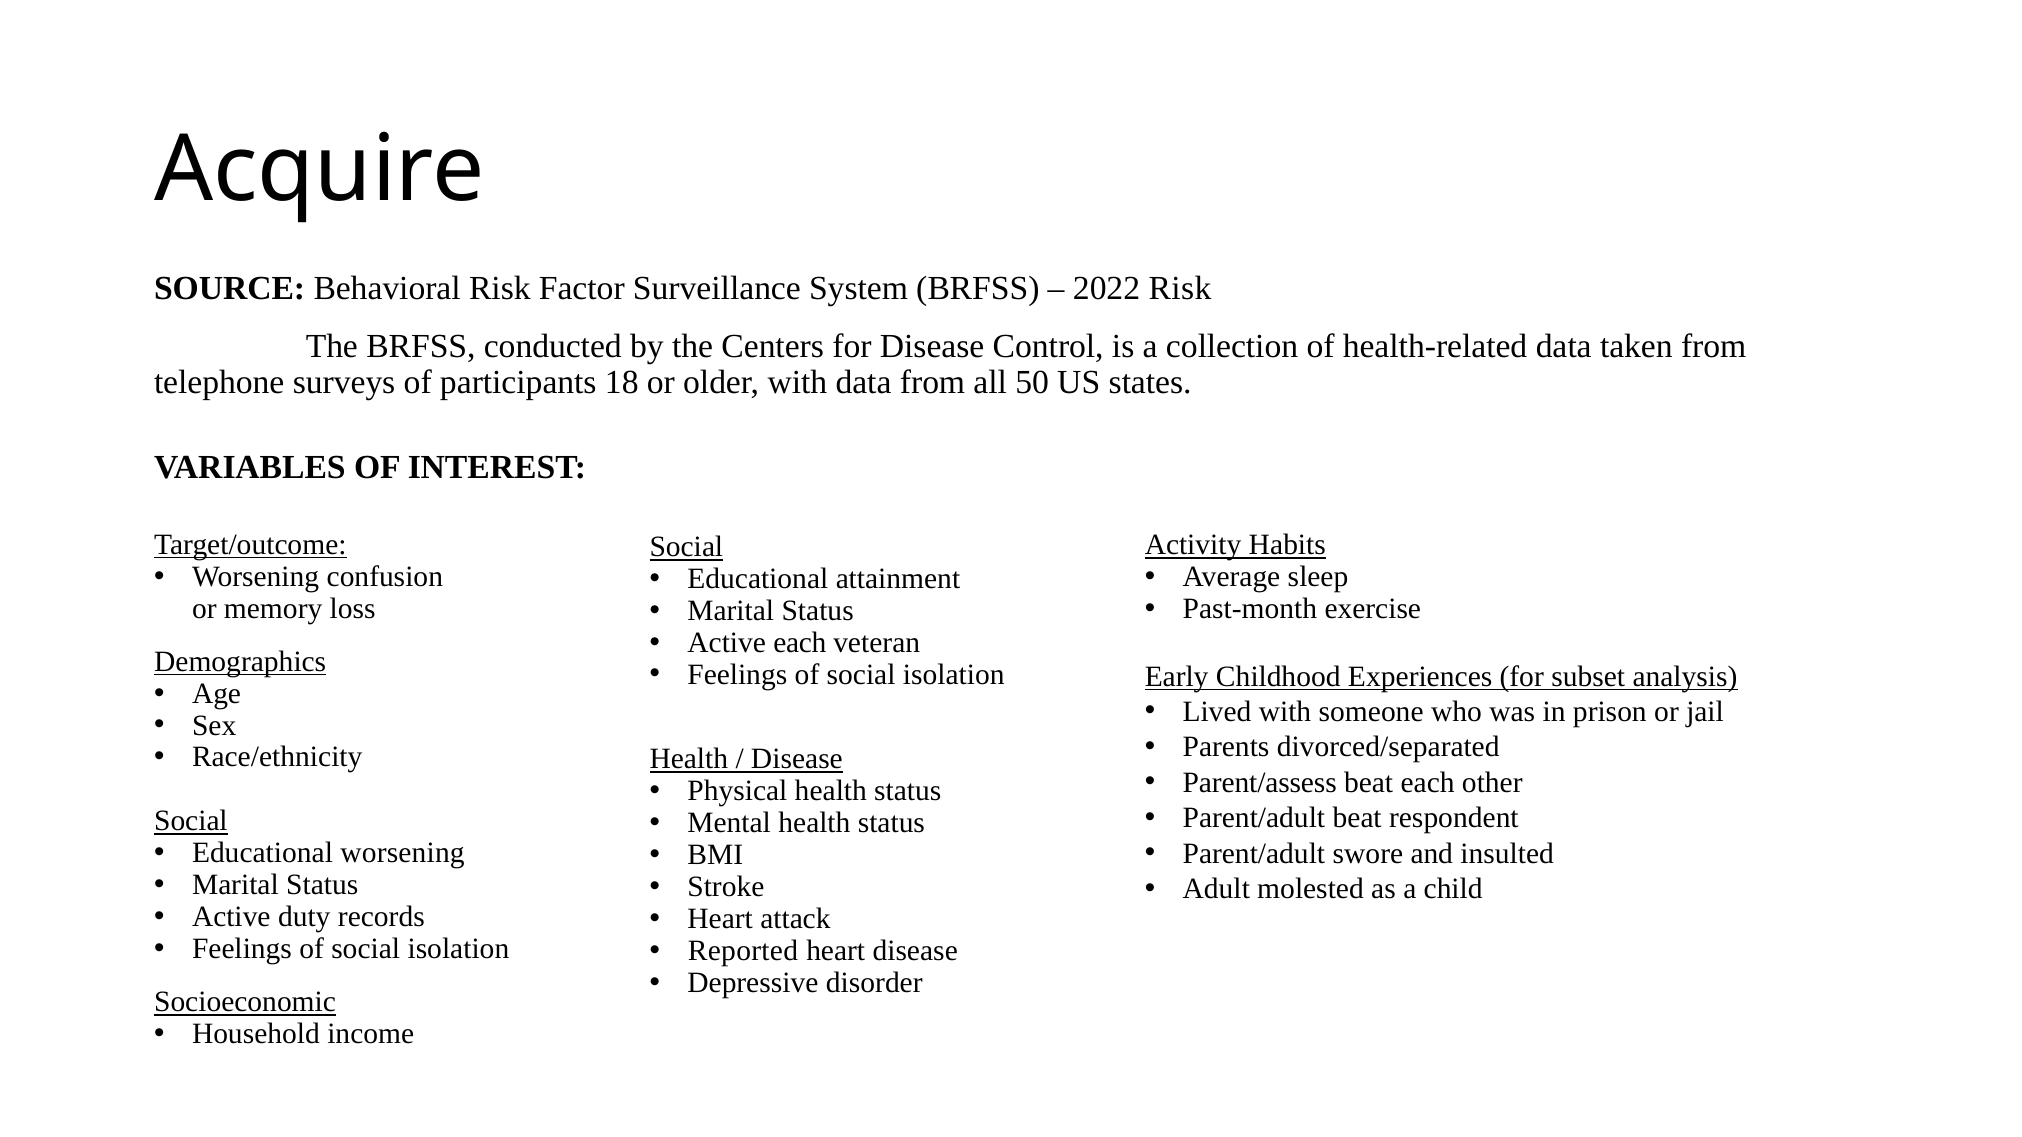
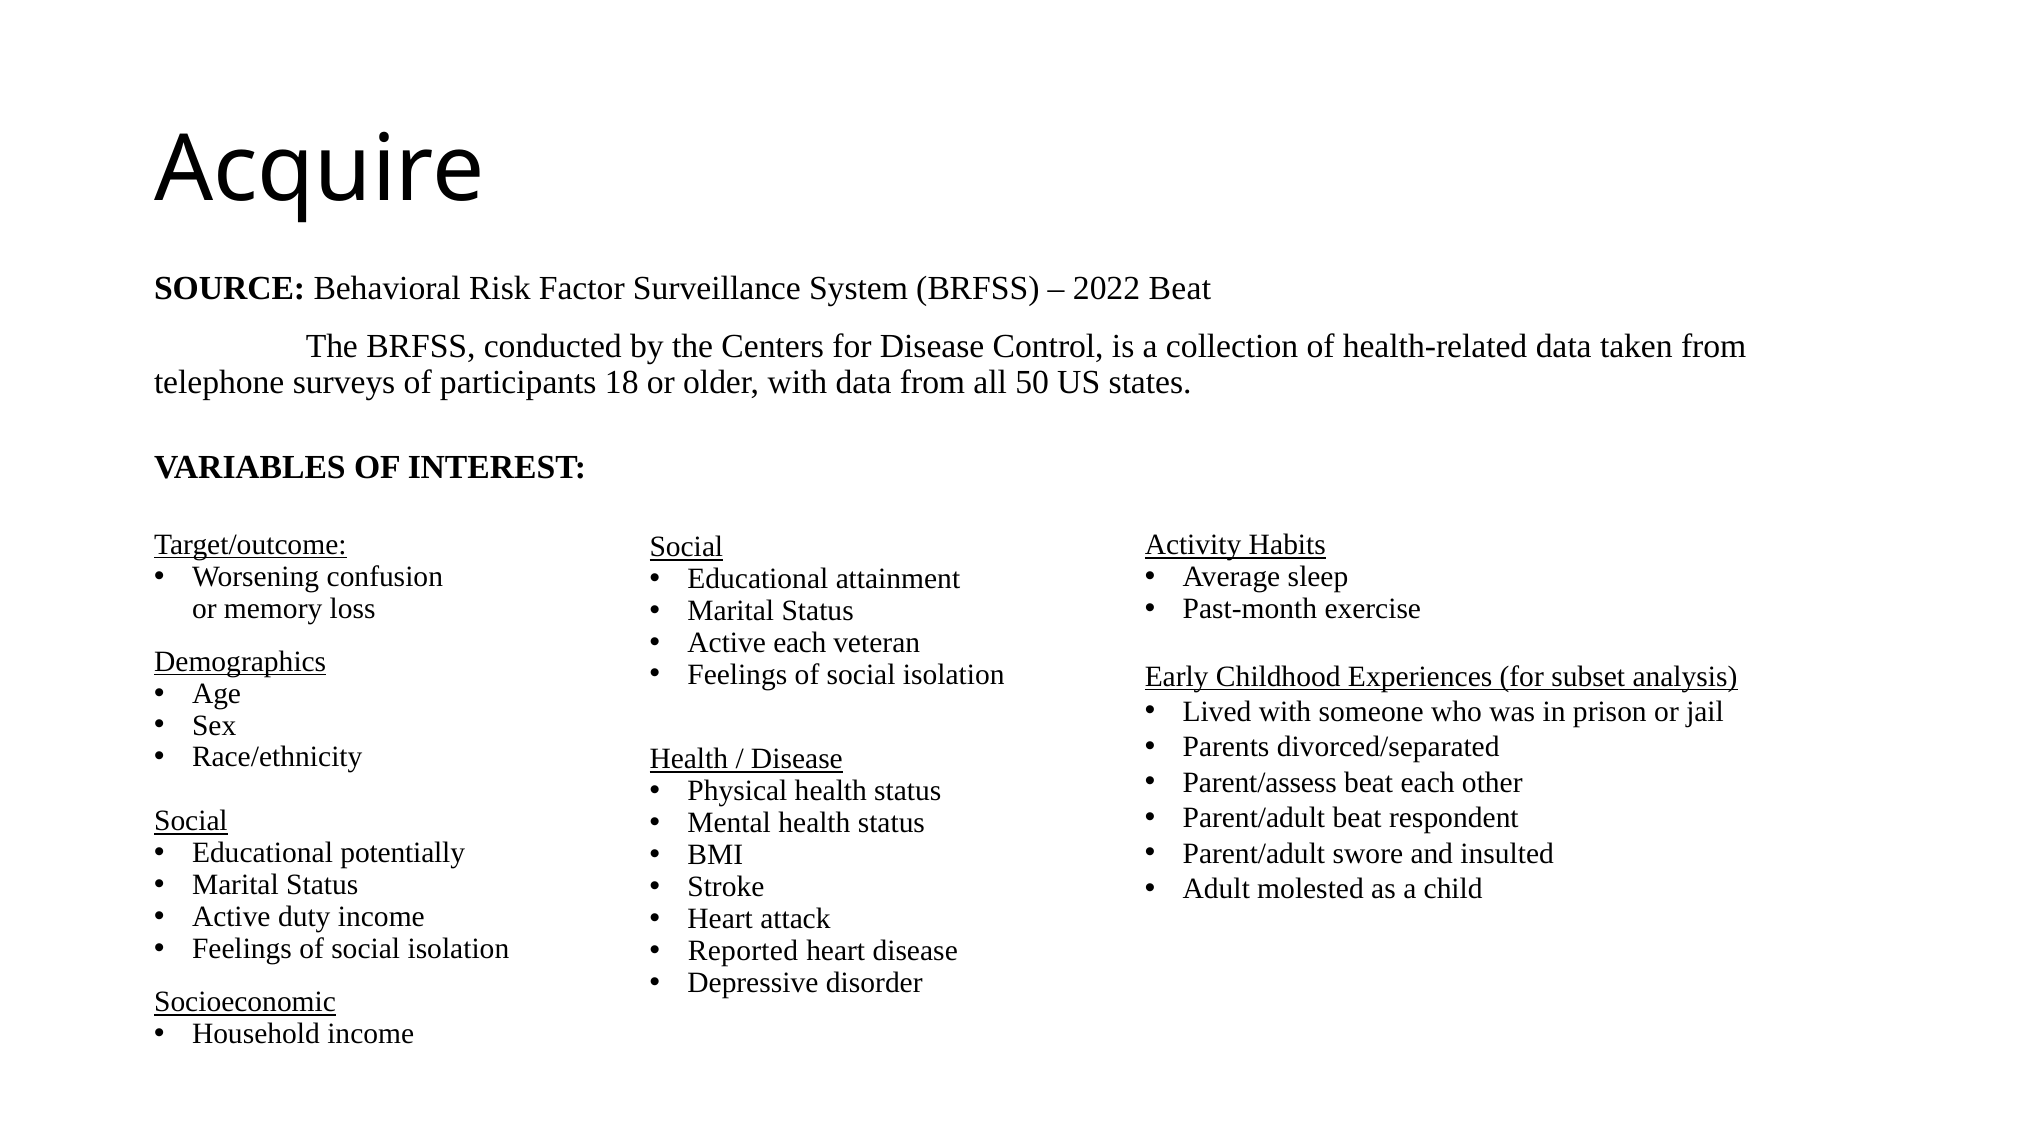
2022 Risk: Risk -> Beat
Educational worsening: worsening -> potentially
duty records: records -> income
